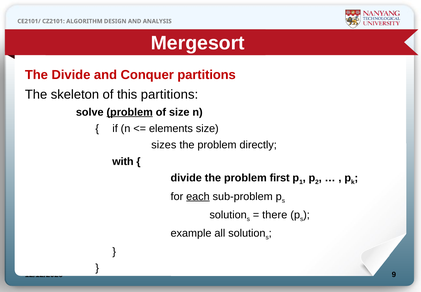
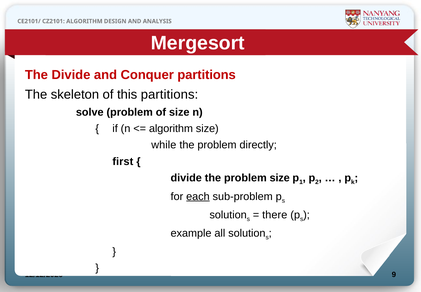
problem at (130, 112) underline: present -> none
elements at (171, 128): elements -> algorithm
sizes: sizes -> while
with: with -> first
problem first: first -> size
